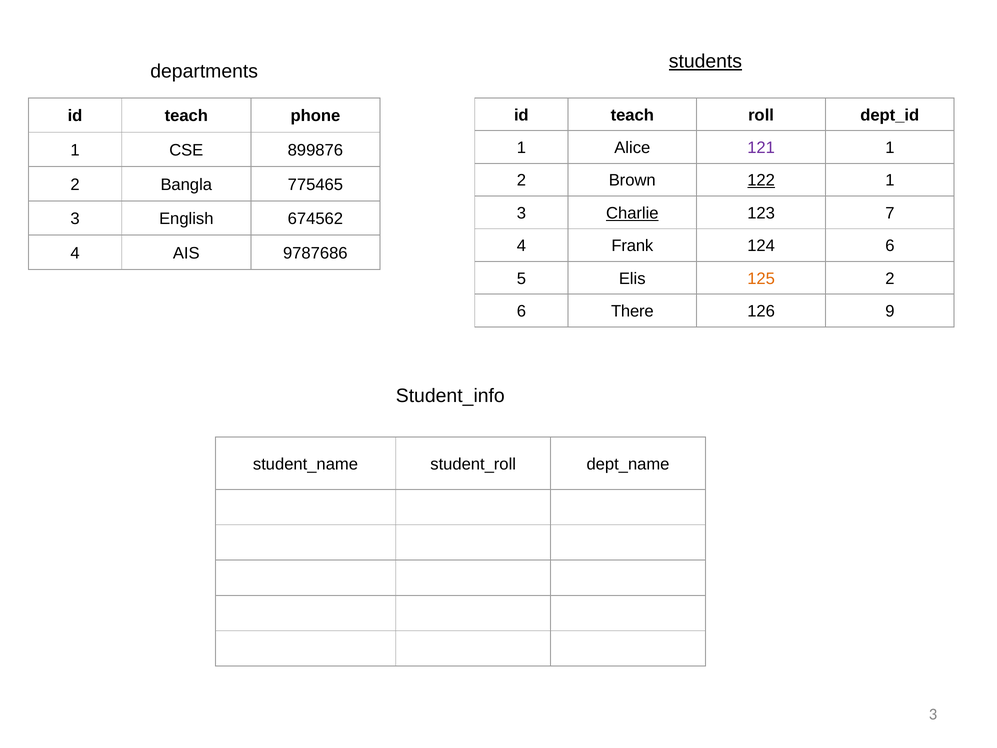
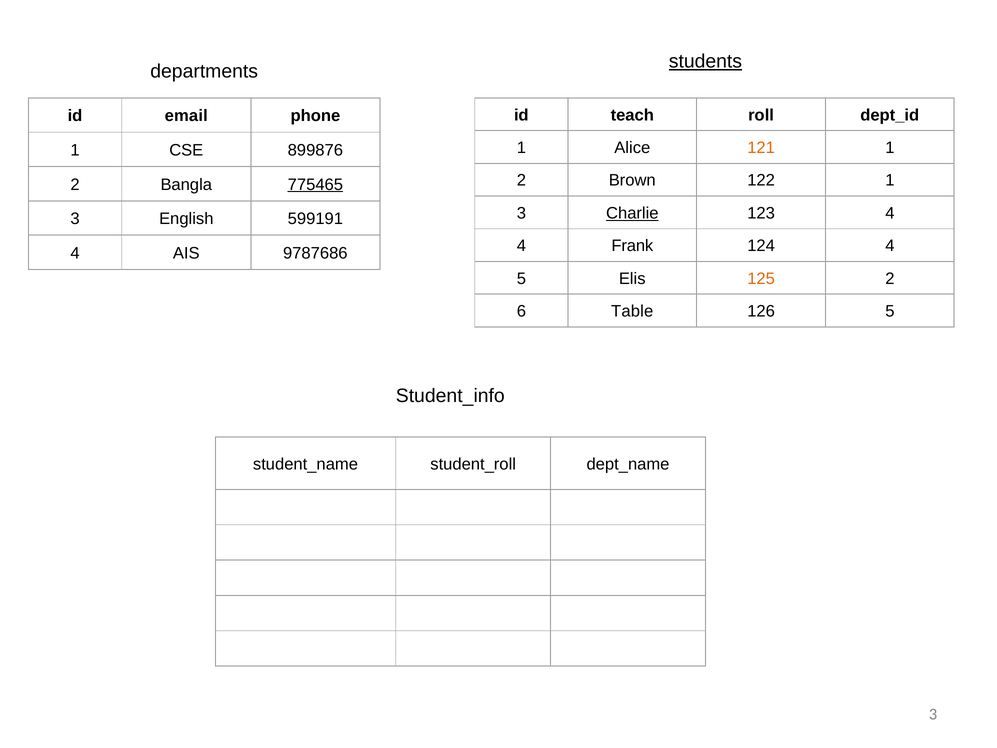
teach at (186, 116): teach -> email
121 colour: purple -> orange
122 underline: present -> none
775465 underline: none -> present
123 7: 7 -> 4
674562: 674562 -> 599191
124 6: 6 -> 4
There: There -> Table
126 9: 9 -> 5
